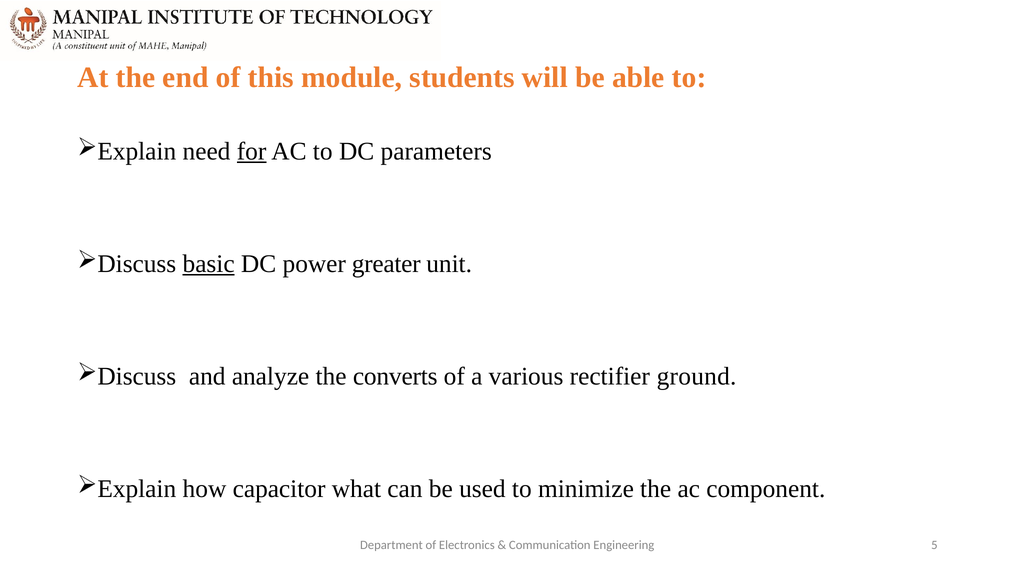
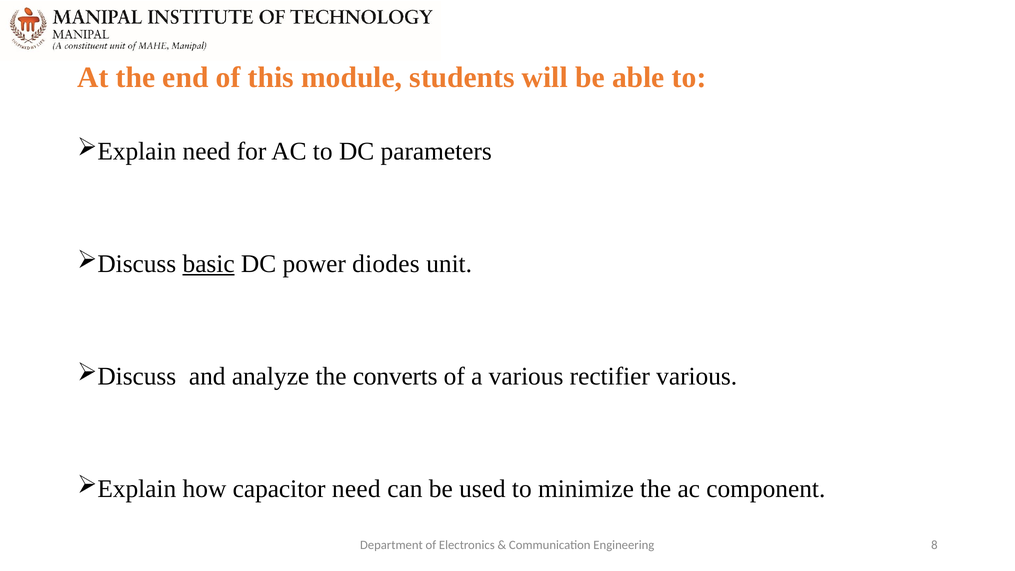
for underline: present -> none
greater: greater -> diodes
rectifier ground: ground -> various
capacitor what: what -> need
5: 5 -> 8
